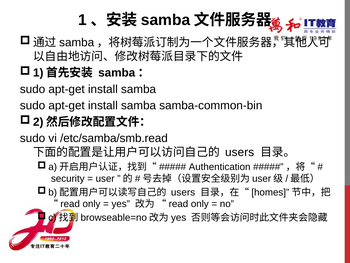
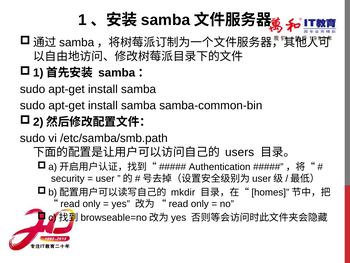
/etc/samba/smb.read: /etc/samba/smb.read -> /etc/samba/smb.path
users at (183, 192): users -> mkdir
